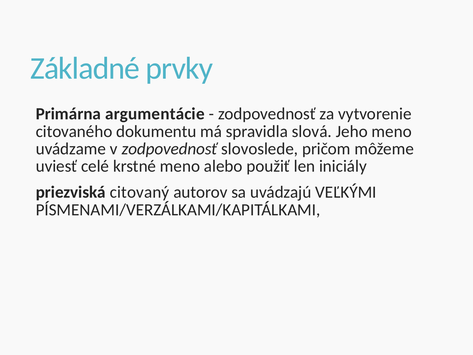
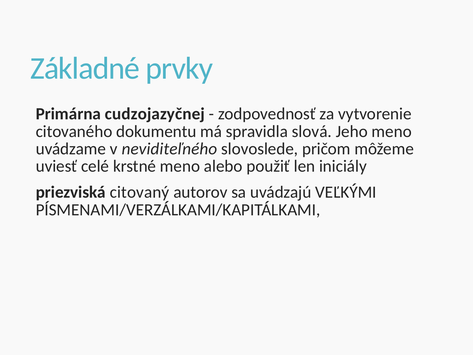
argumentácie: argumentácie -> cudzojazyčnej
v zodpovednosť: zodpovednosť -> neviditeľného
